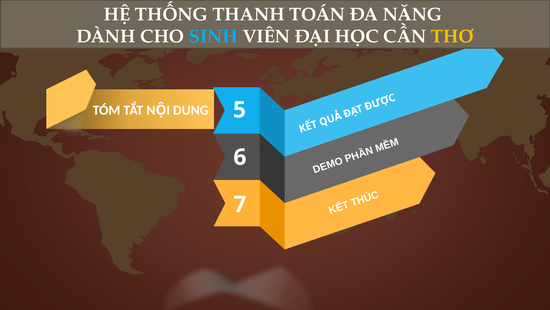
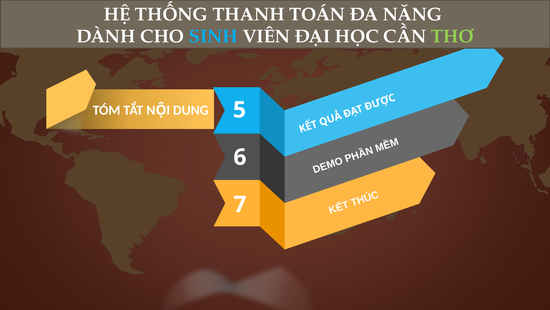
THƠ colour: yellow -> light green
